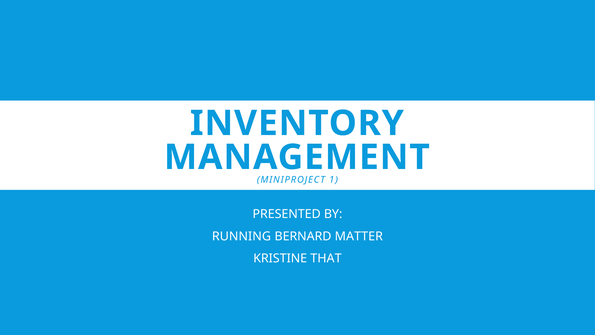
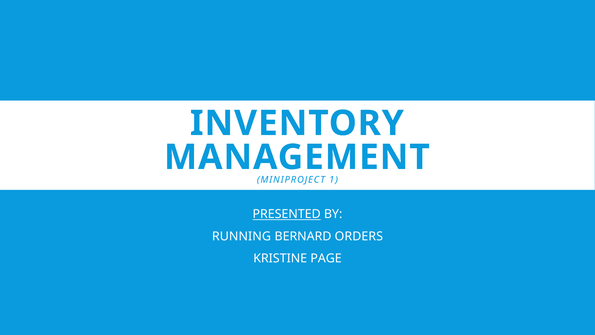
PRESENTED underline: none -> present
MATTER: MATTER -> ORDERS
THAT: THAT -> PAGE
